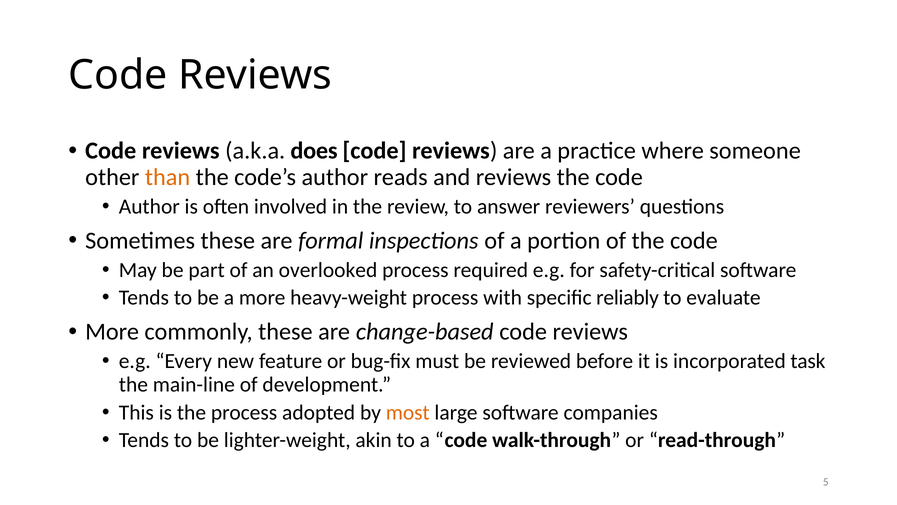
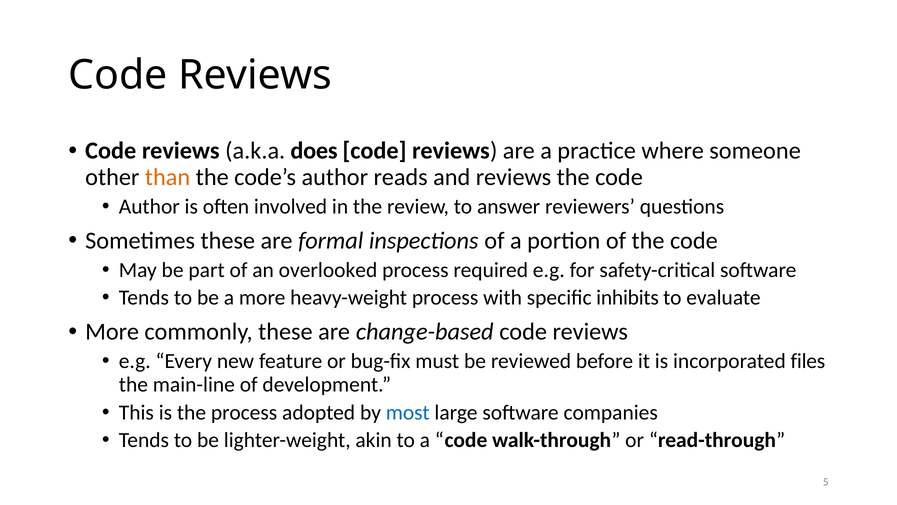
reliably: reliably -> inhibits
task: task -> files
most colour: orange -> blue
